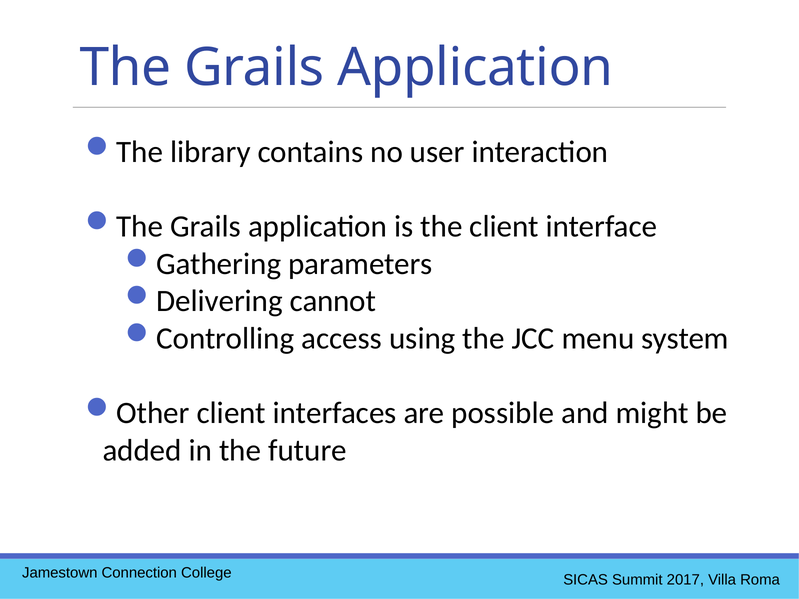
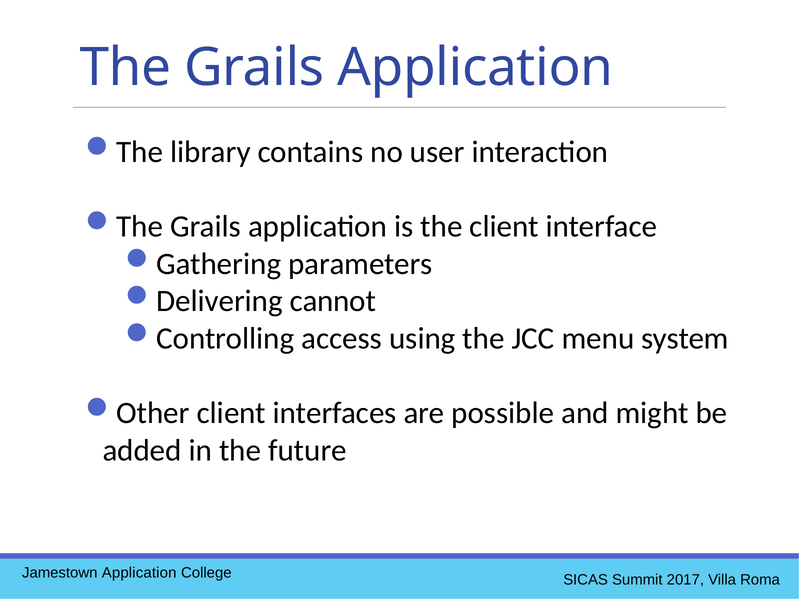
Jamestown Connection: Connection -> Application
